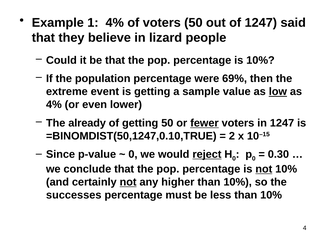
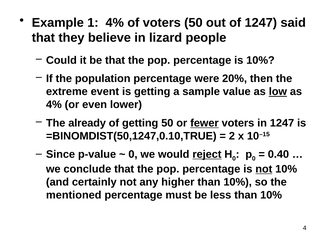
69%: 69% -> 20%
0.30: 0.30 -> 0.40
not at (128, 182) underline: present -> none
successes: successes -> mentioned
